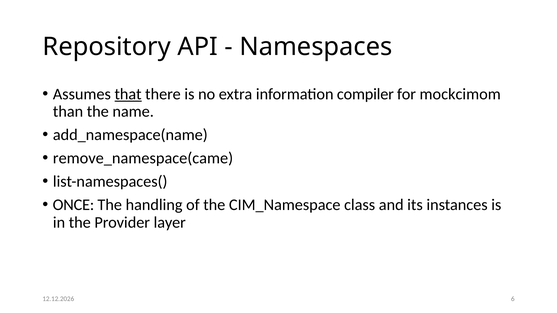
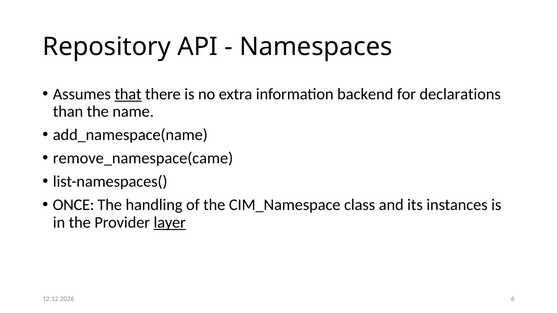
compiler: compiler -> backend
mockcimom: mockcimom -> declarations
layer underline: none -> present
